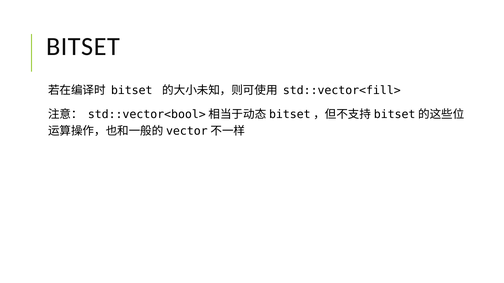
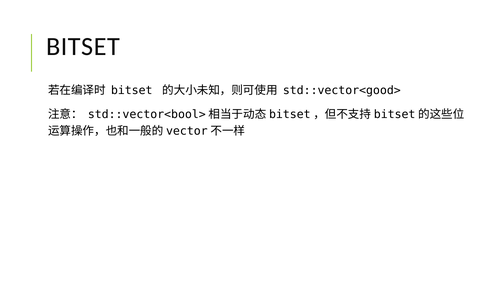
std::vector<fill>: std::vector<fill> -> std::vector<good>
